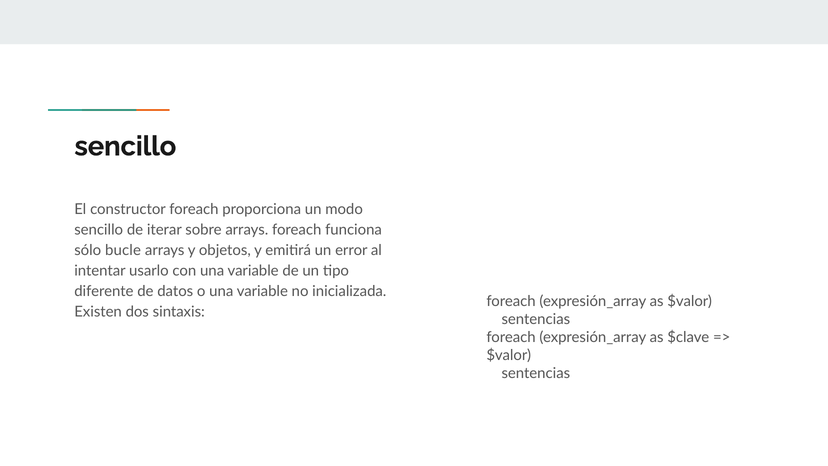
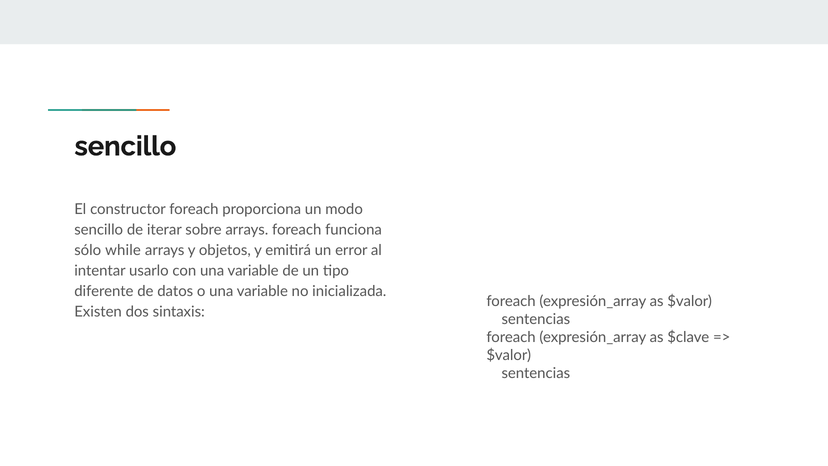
bucle: bucle -> while
